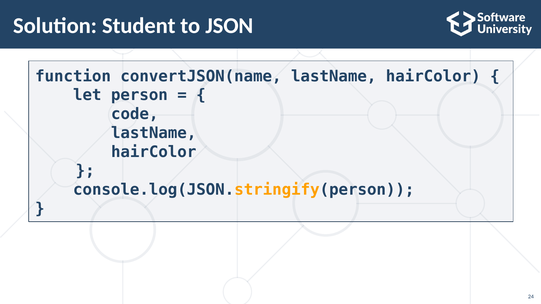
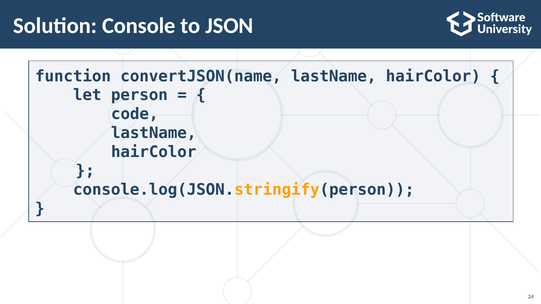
Student: Student -> Console
